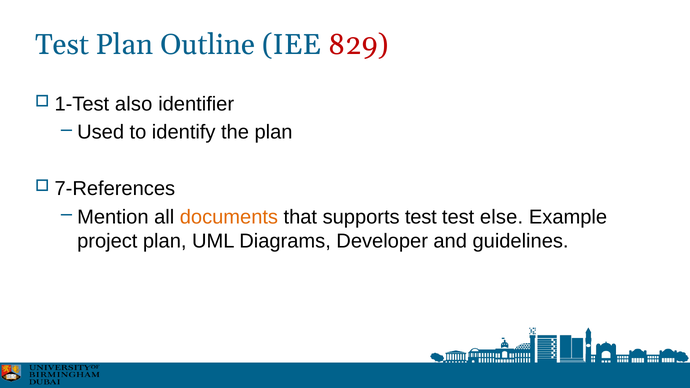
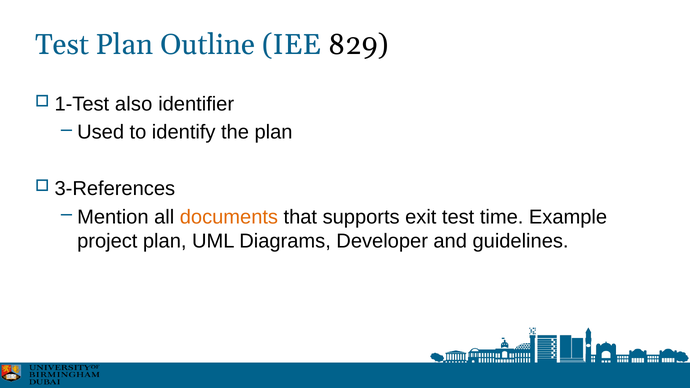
829 colour: red -> black
7-References: 7-References -> 3-References
supports test: test -> exit
else: else -> time
